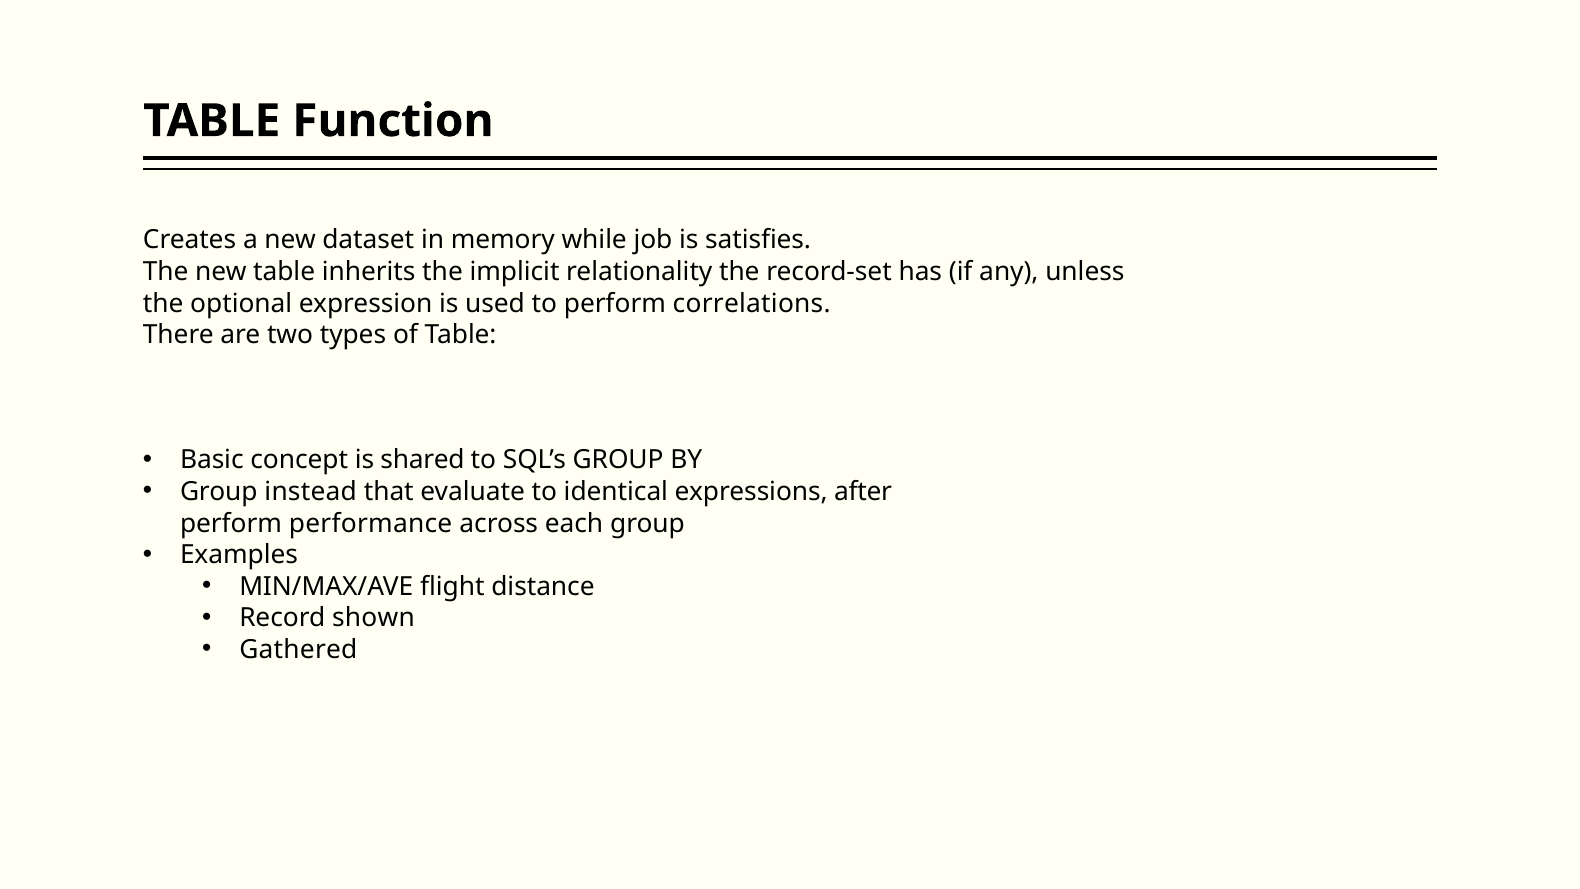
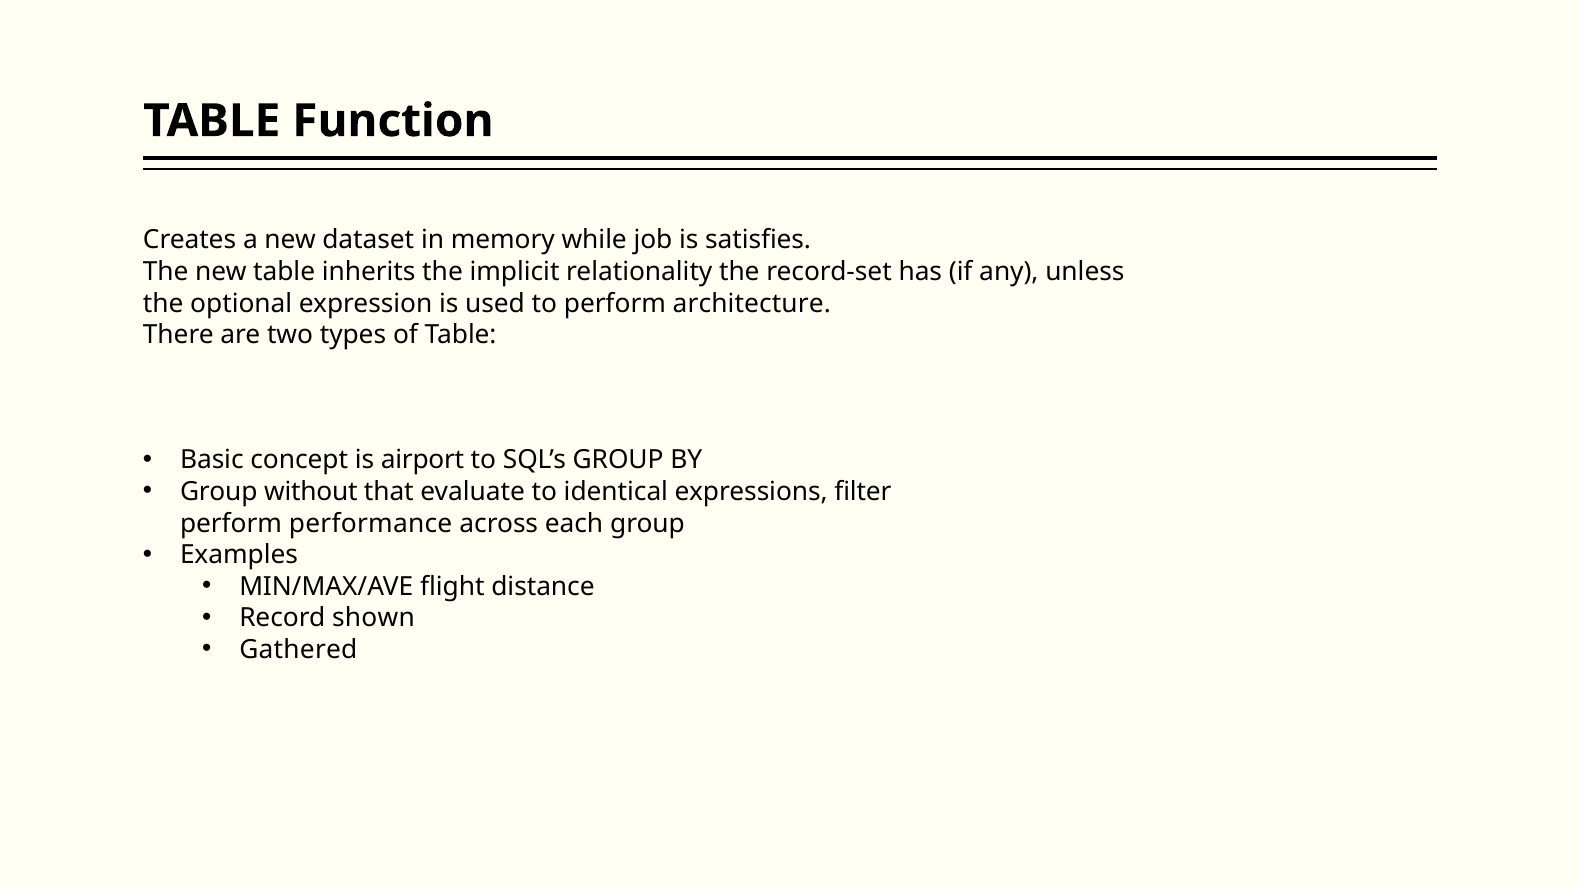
correlations: correlations -> architecture
shared: shared -> airport
instead: instead -> without
after: after -> filter
